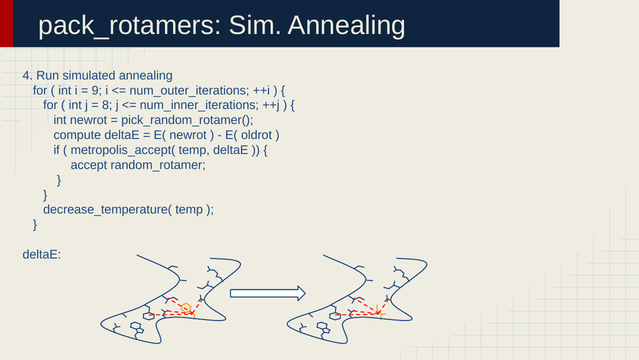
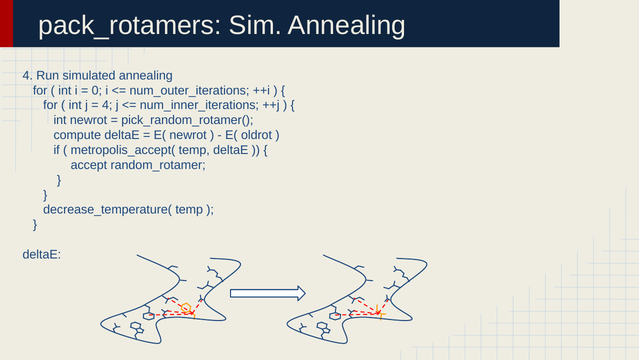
9: 9 -> 0
8 at (107, 105): 8 -> 4
